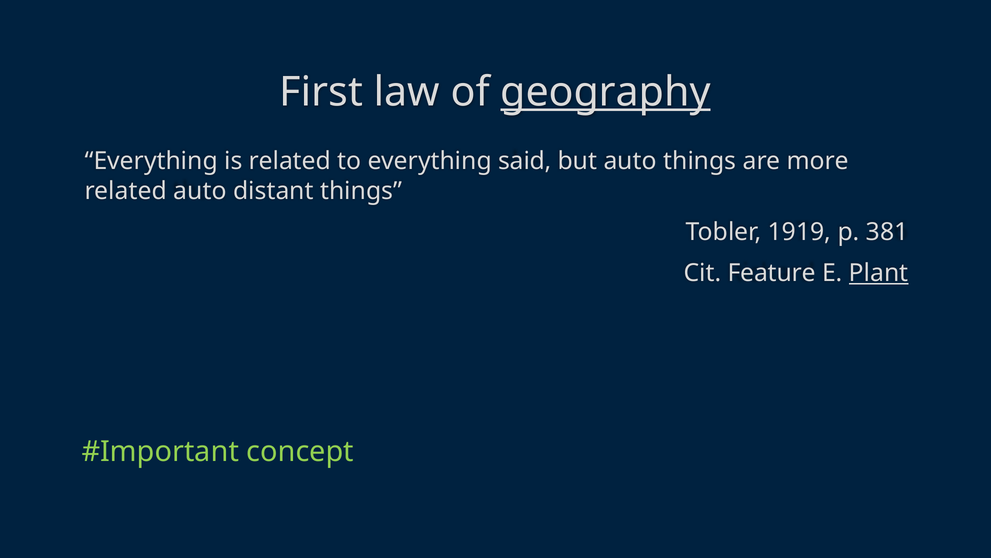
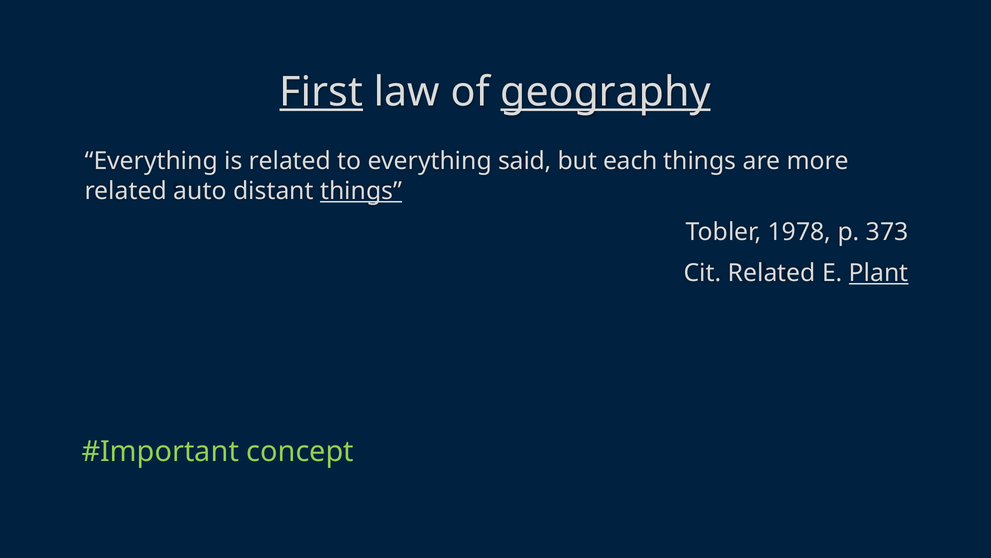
First underline: none -> present
but auto: auto -> each
things at (361, 191) underline: none -> present
1919: 1919 -> 1978
381: 381 -> 373
Cit Feature: Feature -> Related
